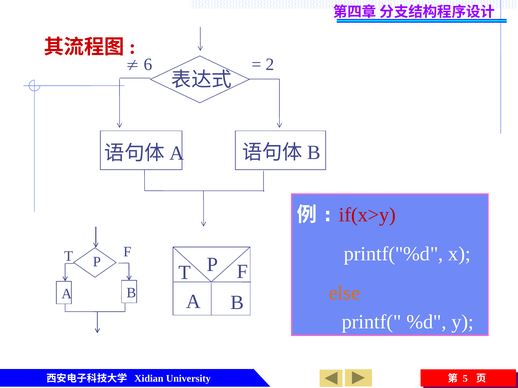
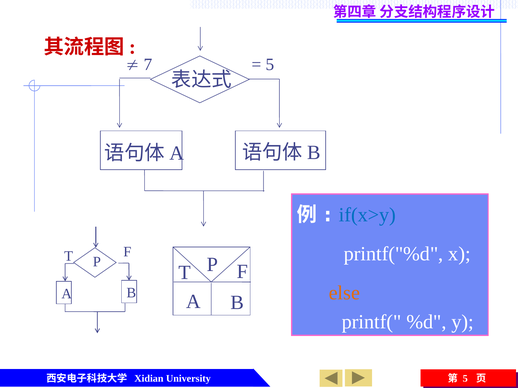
6: 6 -> 7
2 at (270, 64): 2 -> 5
if(x>y colour: red -> blue
